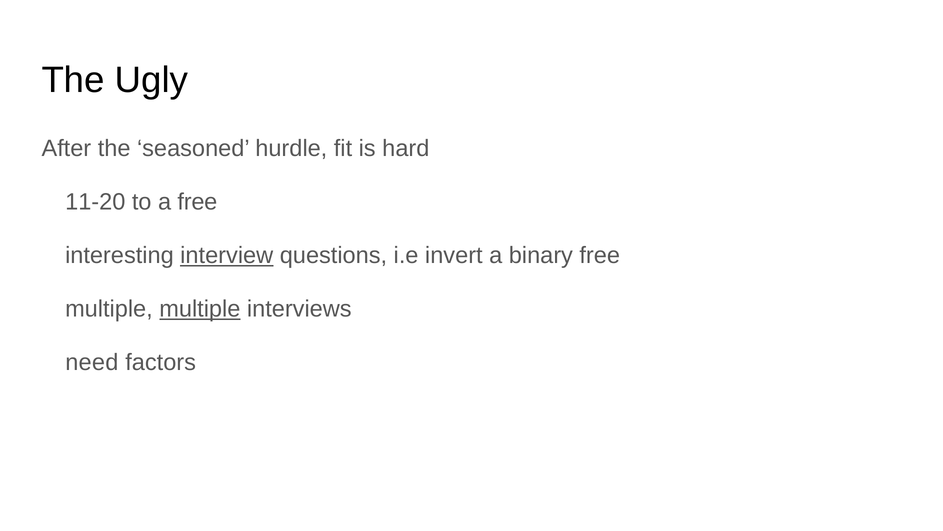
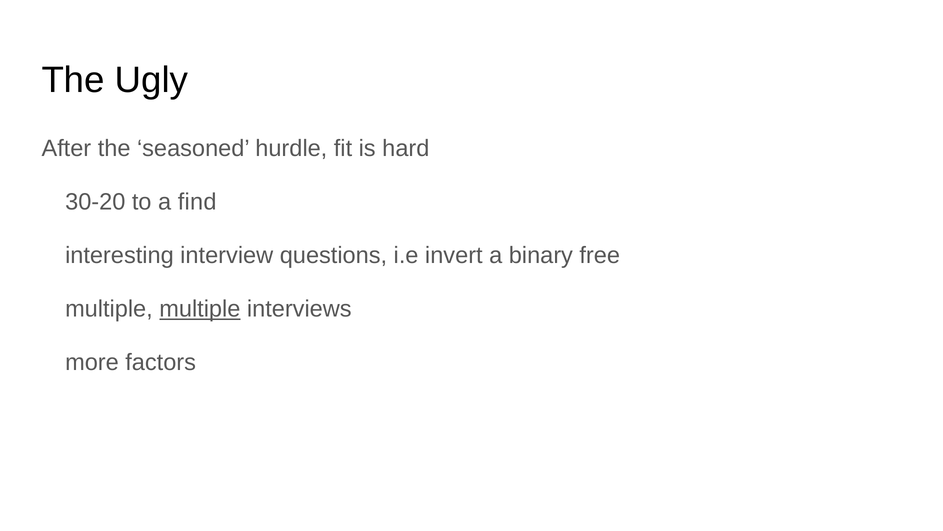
11-20: 11-20 -> 30-20
a free: free -> find
interview underline: present -> none
need: need -> more
